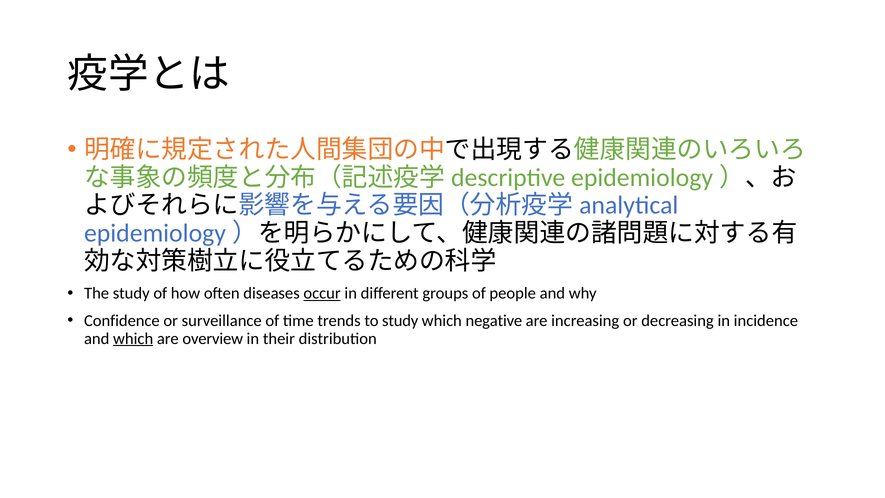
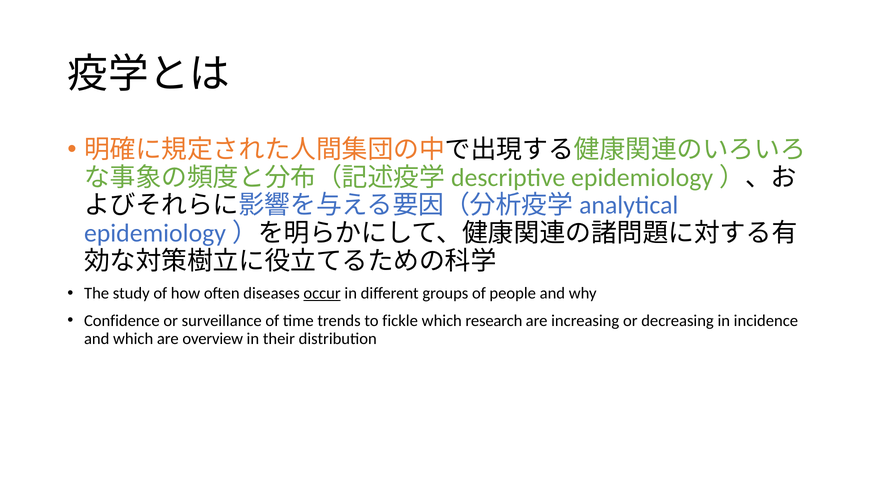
to study: study -> fickle
negative: negative -> research
which at (133, 338) underline: present -> none
